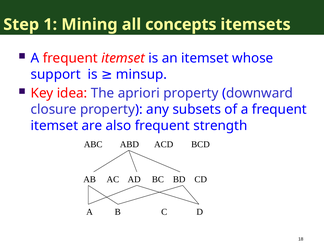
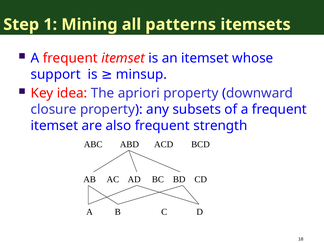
concepts: concepts -> patterns
